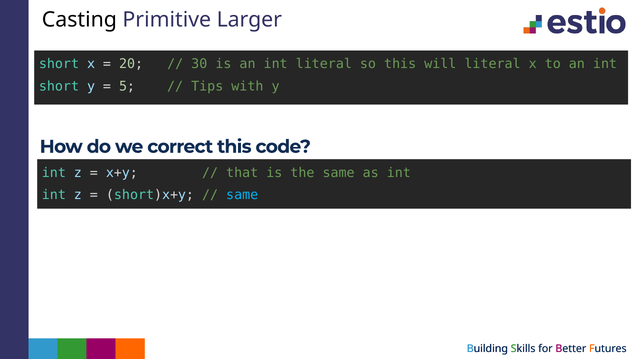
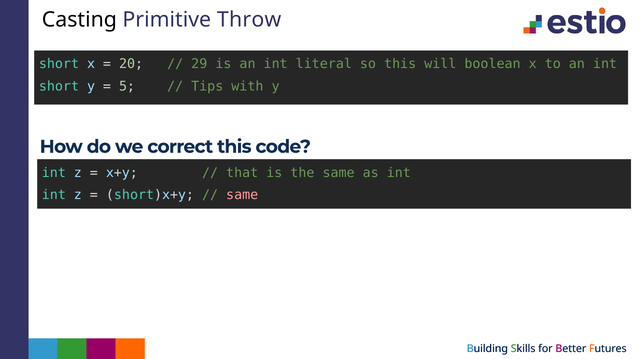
Larger: Larger -> Throw
30: 30 -> 29
will literal: literal -> boolean
same at (242, 195) colour: light blue -> pink
